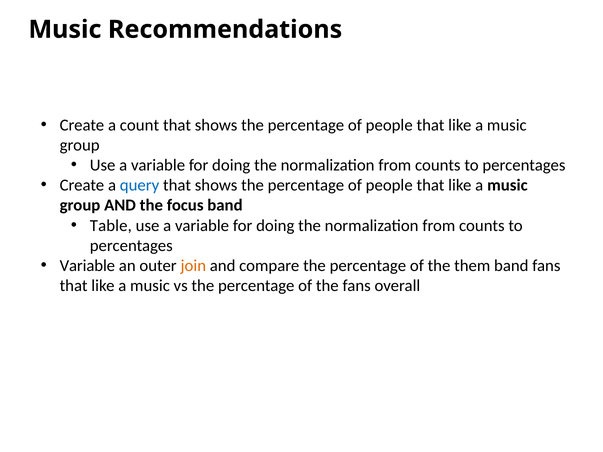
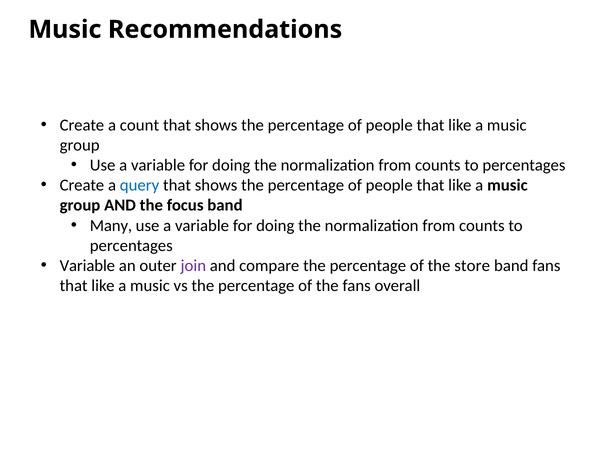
Table: Table -> Many
join colour: orange -> purple
them: them -> store
